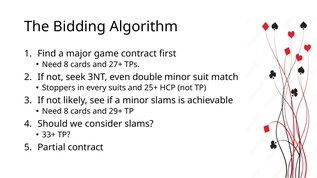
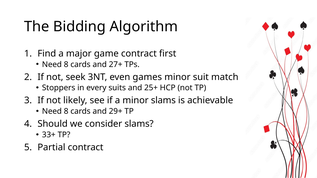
double: double -> games
